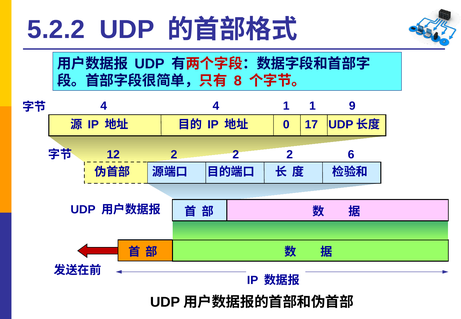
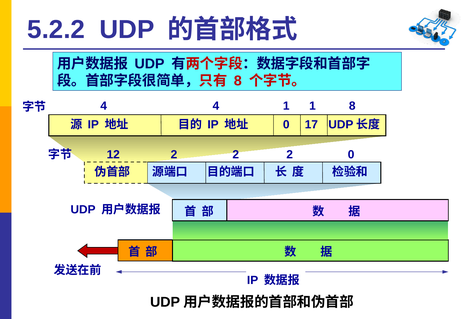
1 9: 9 -> 8
2 6: 6 -> 0
